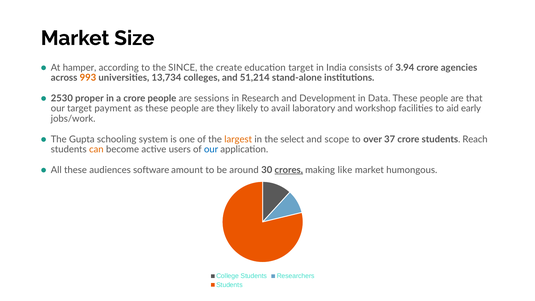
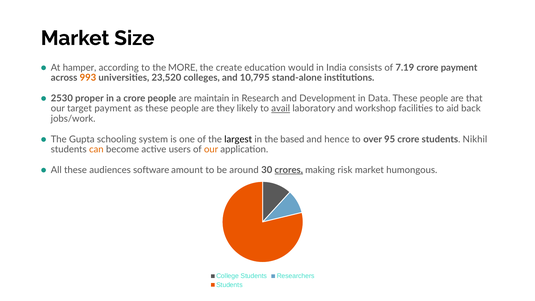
SINCE: SINCE -> MORE
education target: target -> would
3.94: 3.94 -> 7.19
crore agencies: agencies -> payment
13,734: 13,734 -> 23,520
51,214: 51,214 -> 10,795
sessions: sessions -> maintain
avail underline: none -> present
early: early -> back
largest colour: orange -> black
select: select -> based
scope: scope -> hence
37: 37 -> 95
Reach: Reach -> Nikhil
our at (211, 149) colour: blue -> orange
like: like -> risk
